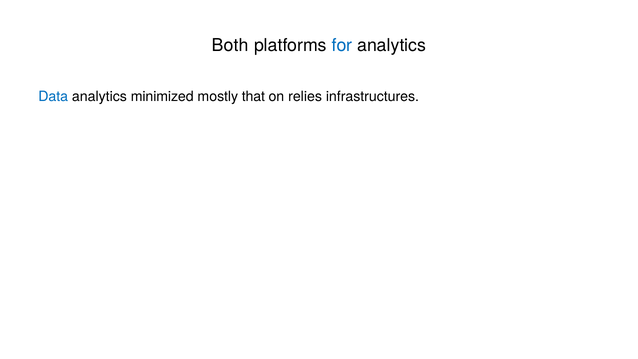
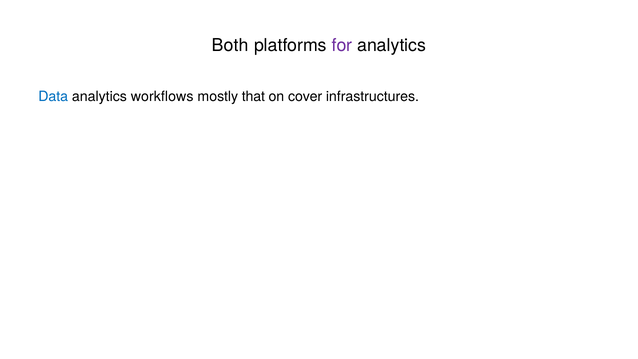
for colour: blue -> purple
minimized: minimized -> workflows
relies: relies -> cover
